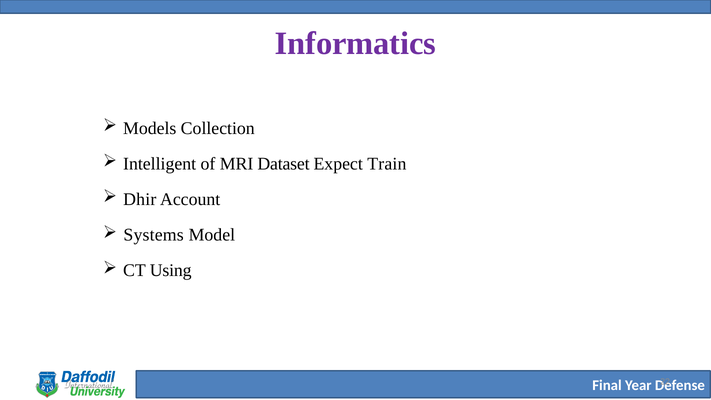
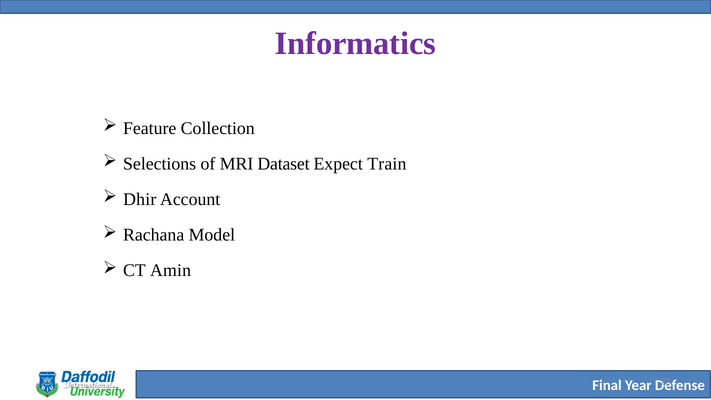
Models: Models -> Feature
Intelligent: Intelligent -> Selections
Systems: Systems -> Rachana
Using: Using -> Amin
